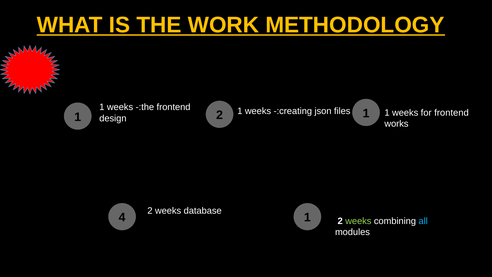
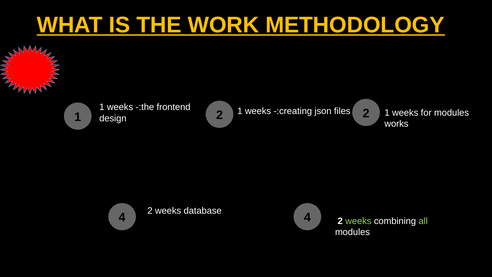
for frontend: frontend -> modules
1 1: 1 -> 2
4 1: 1 -> 4
all colour: light blue -> light green
